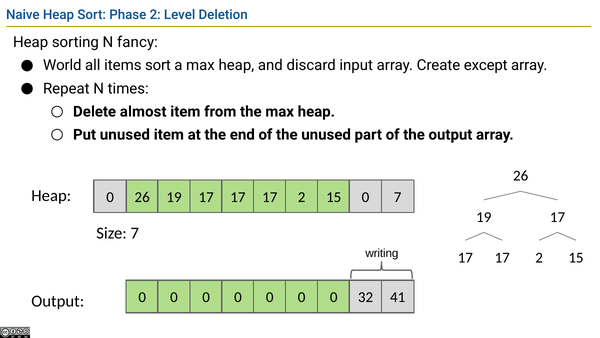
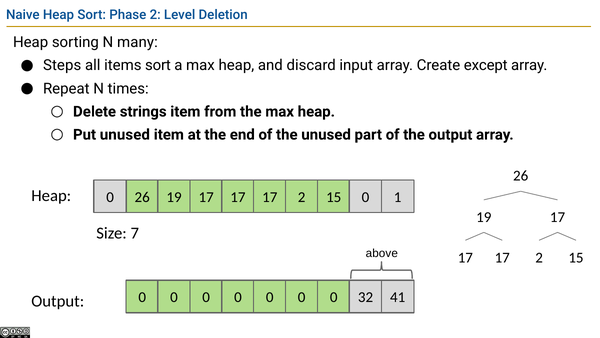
fancy: fancy -> many
World: World -> Steps
almost: almost -> strings
0 7: 7 -> 1
writing: writing -> above
